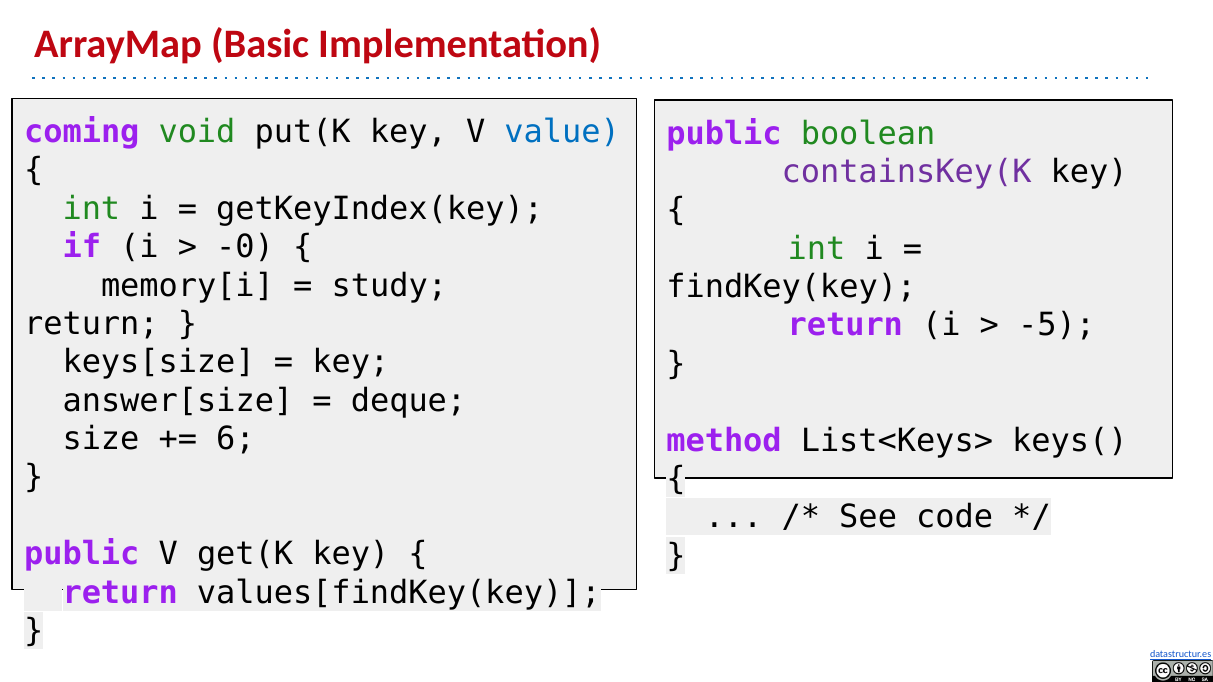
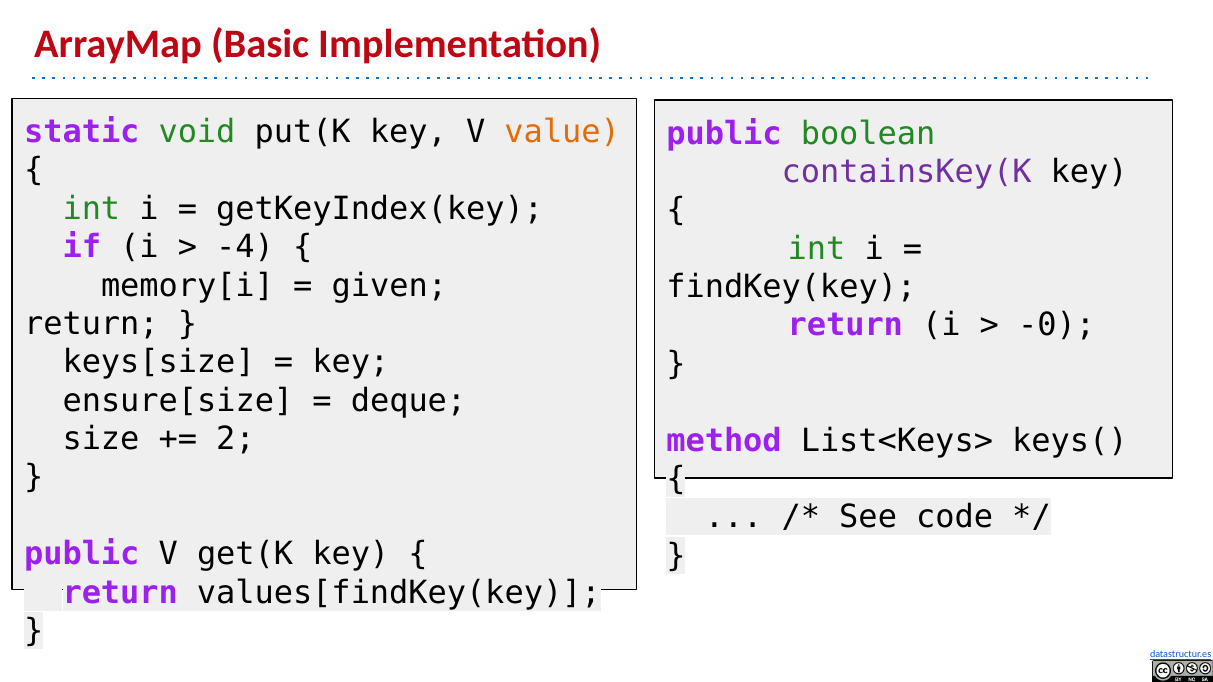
coming: coming -> static
value colour: blue -> orange
-0: -0 -> -4
study: study -> given
-5: -5 -> -0
answer[size: answer[size -> ensure[size
6: 6 -> 2
